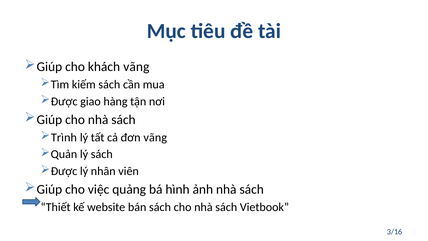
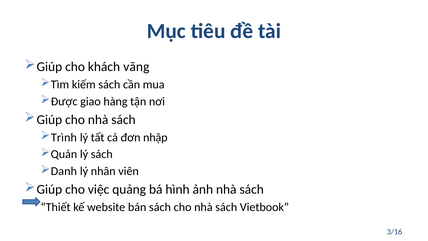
đơn vãng: vãng -> nhập
Được at (64, 171): Được -> Danh
